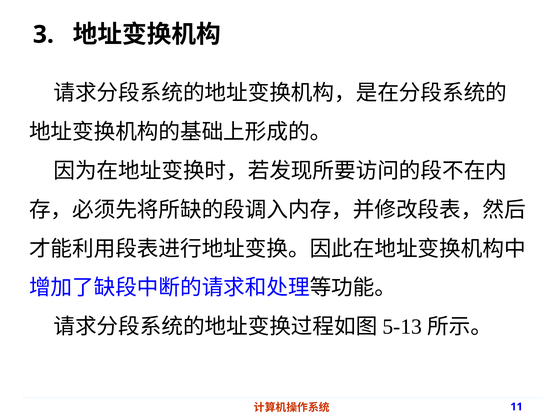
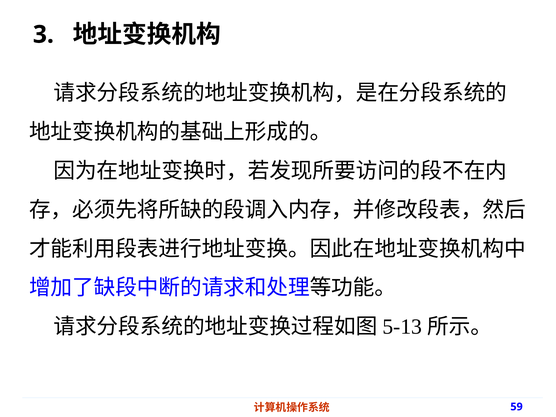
11: 11 -> 59
